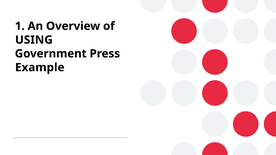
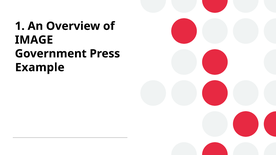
USING: USING -> IMAGE
